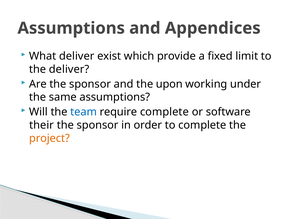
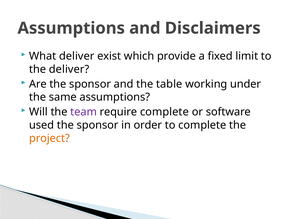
Appendices: Appendices -> Disclaimers
upon: upon -> table
team colour: blue -> purple
their: their -> used
